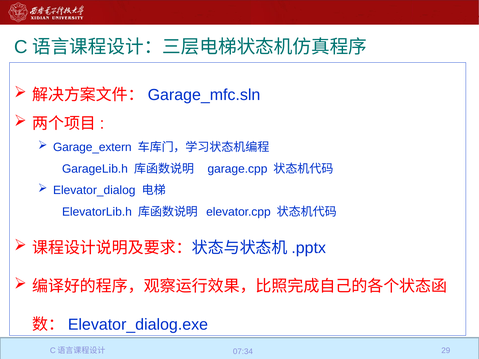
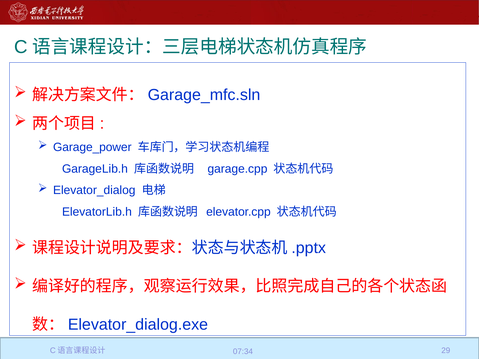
Garage_extern: Garage_extern -> Garage_power
